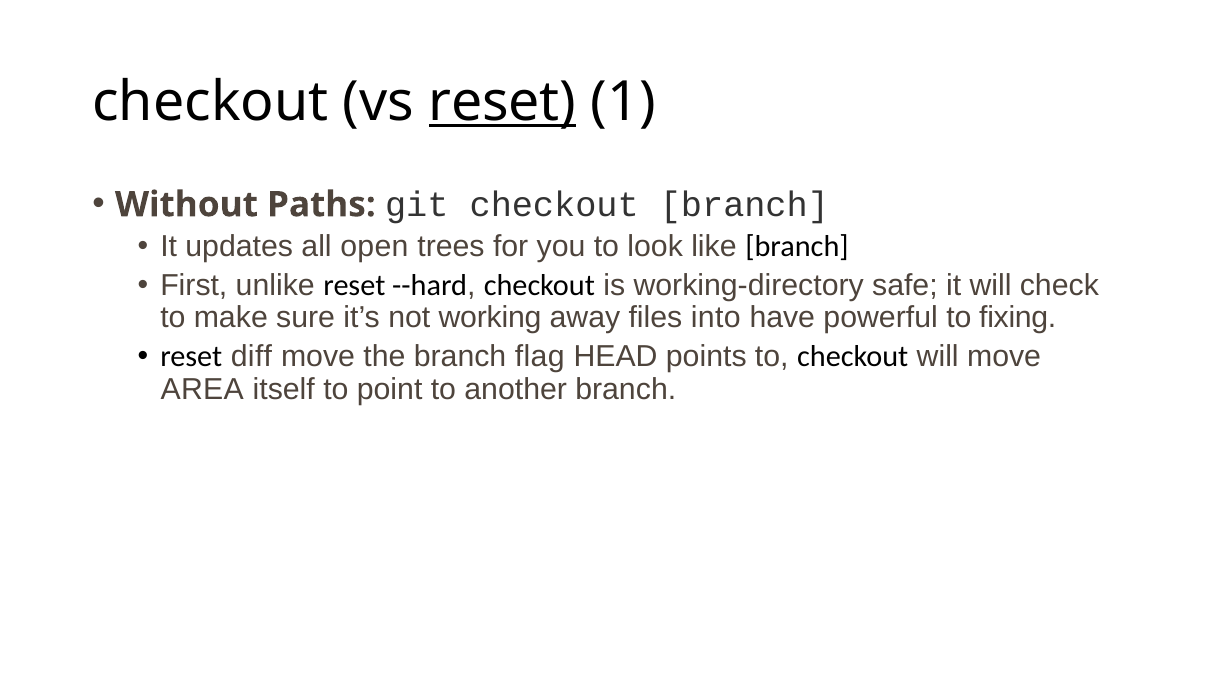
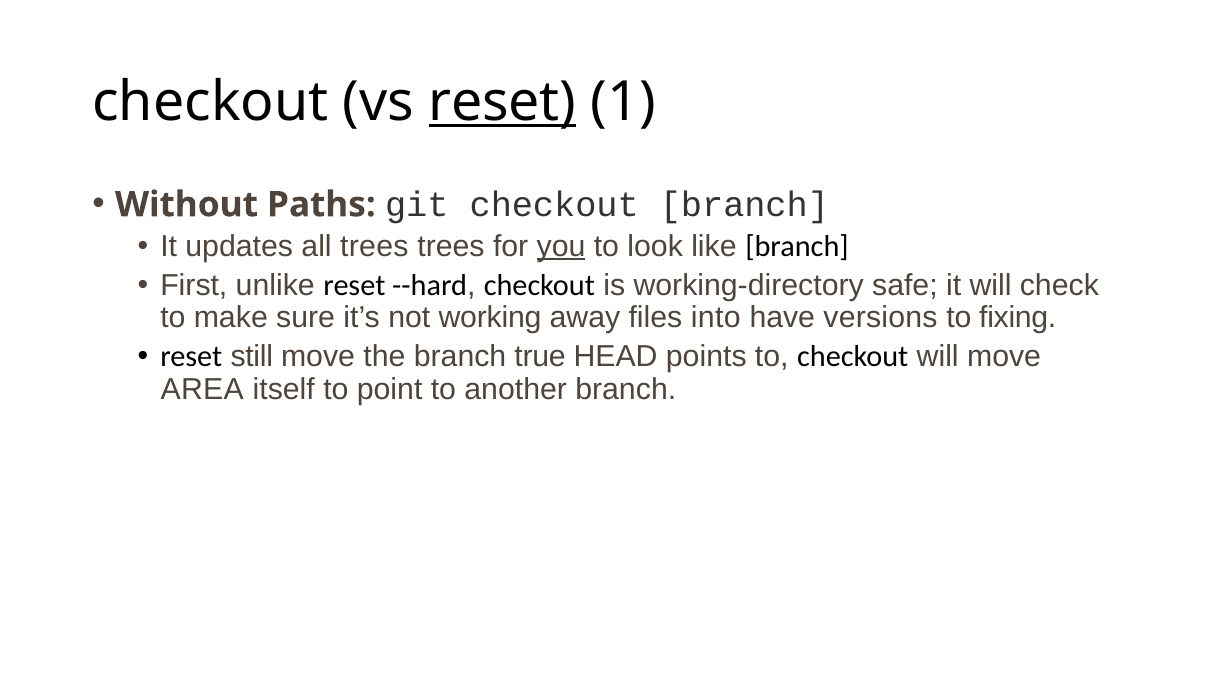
all open: open -> trees
you underline: none -> present
powerful: powerful -> versions
diff: diff -> still
flag: flag -> true
